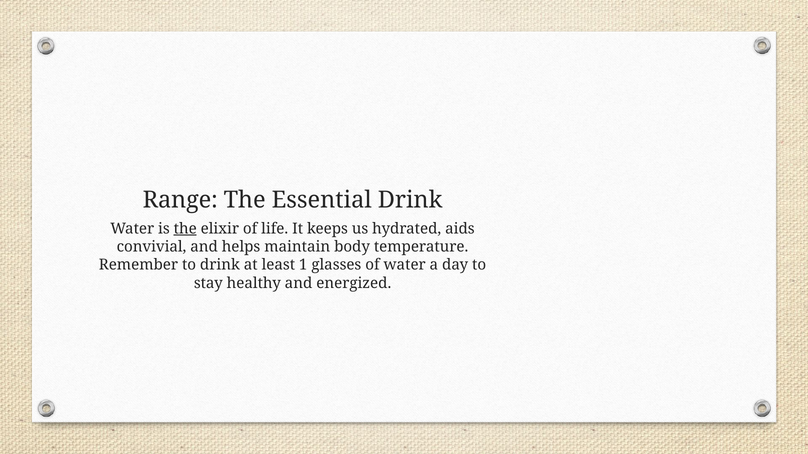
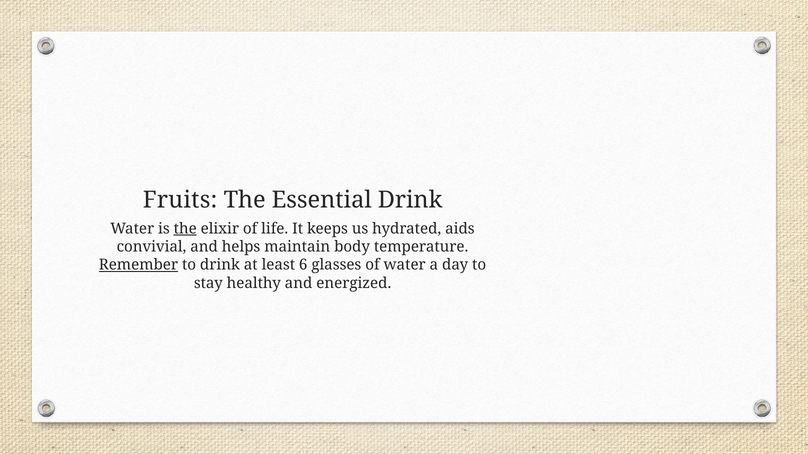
Range: Range -> Fruits
Remember underline: none -> present
1: 1 -> 6
